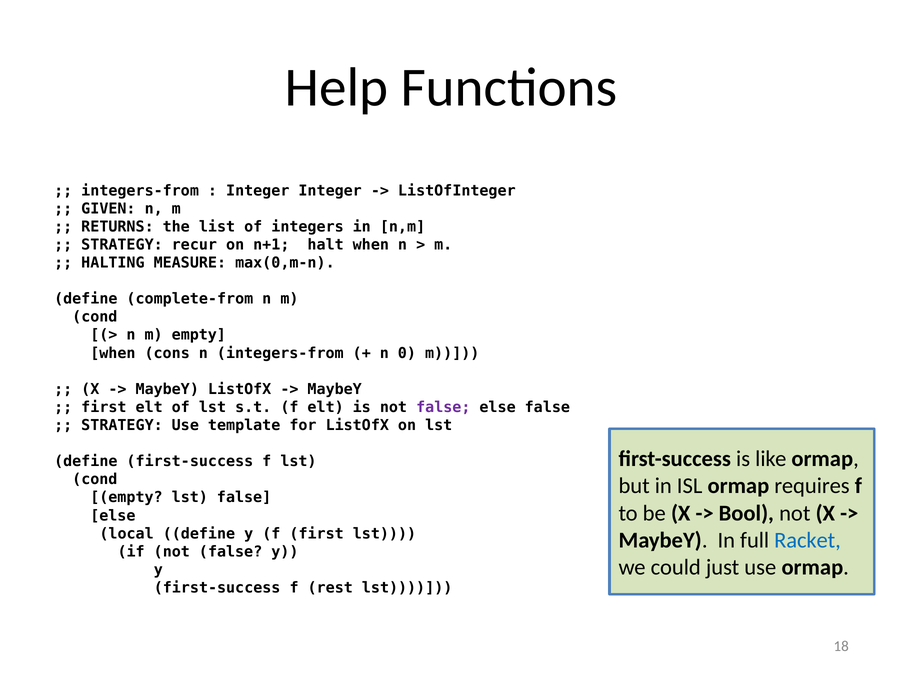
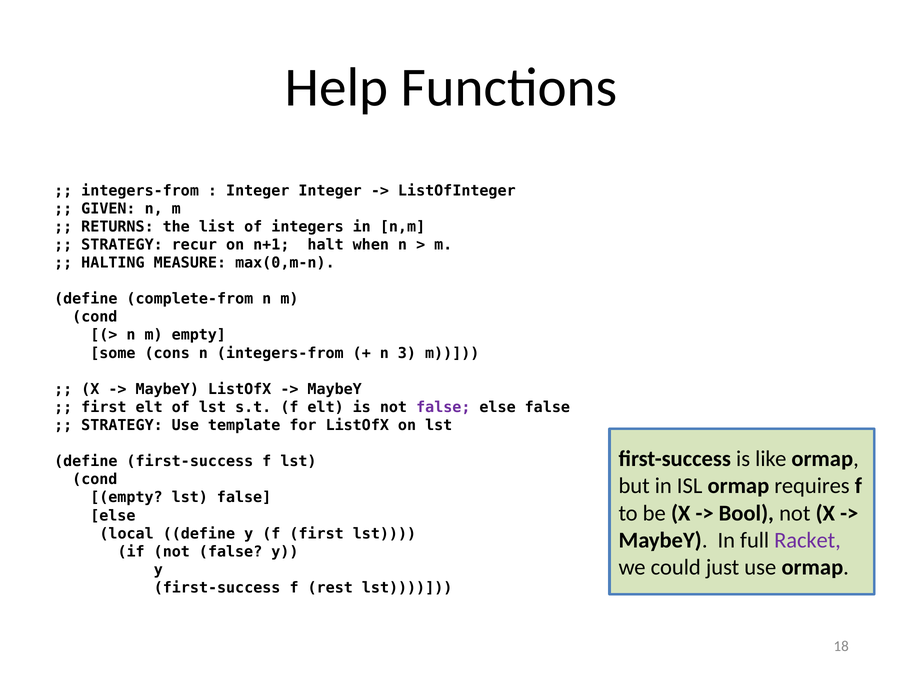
when at (113, 353): when -> some
0: 0 -> 3
Racket colour: blue -> purple
